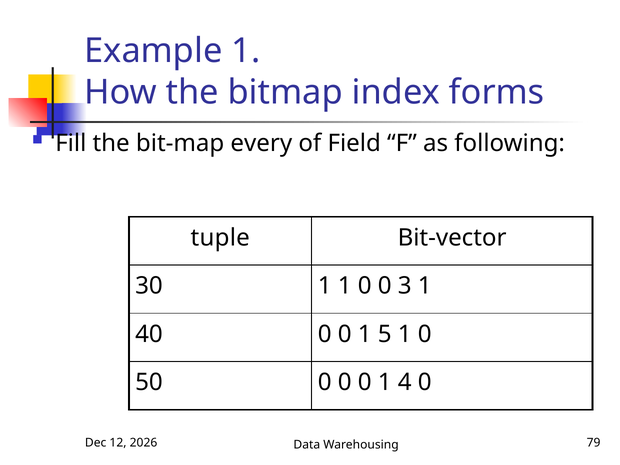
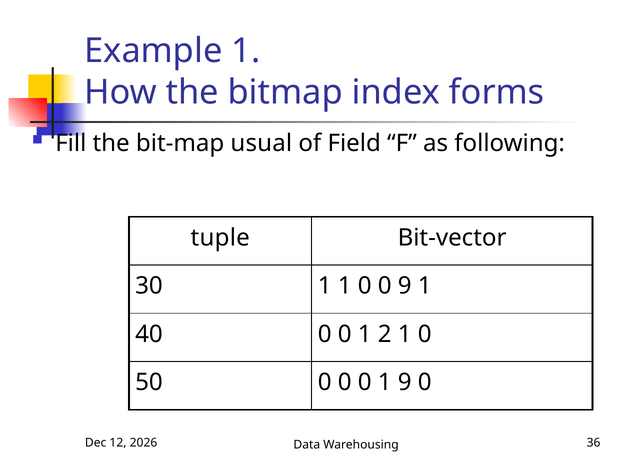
every: every -> usual
0 3: 3 -> 9
5: 5 -> 2
1 4: 4 -> 9
79: 79 -> 36
